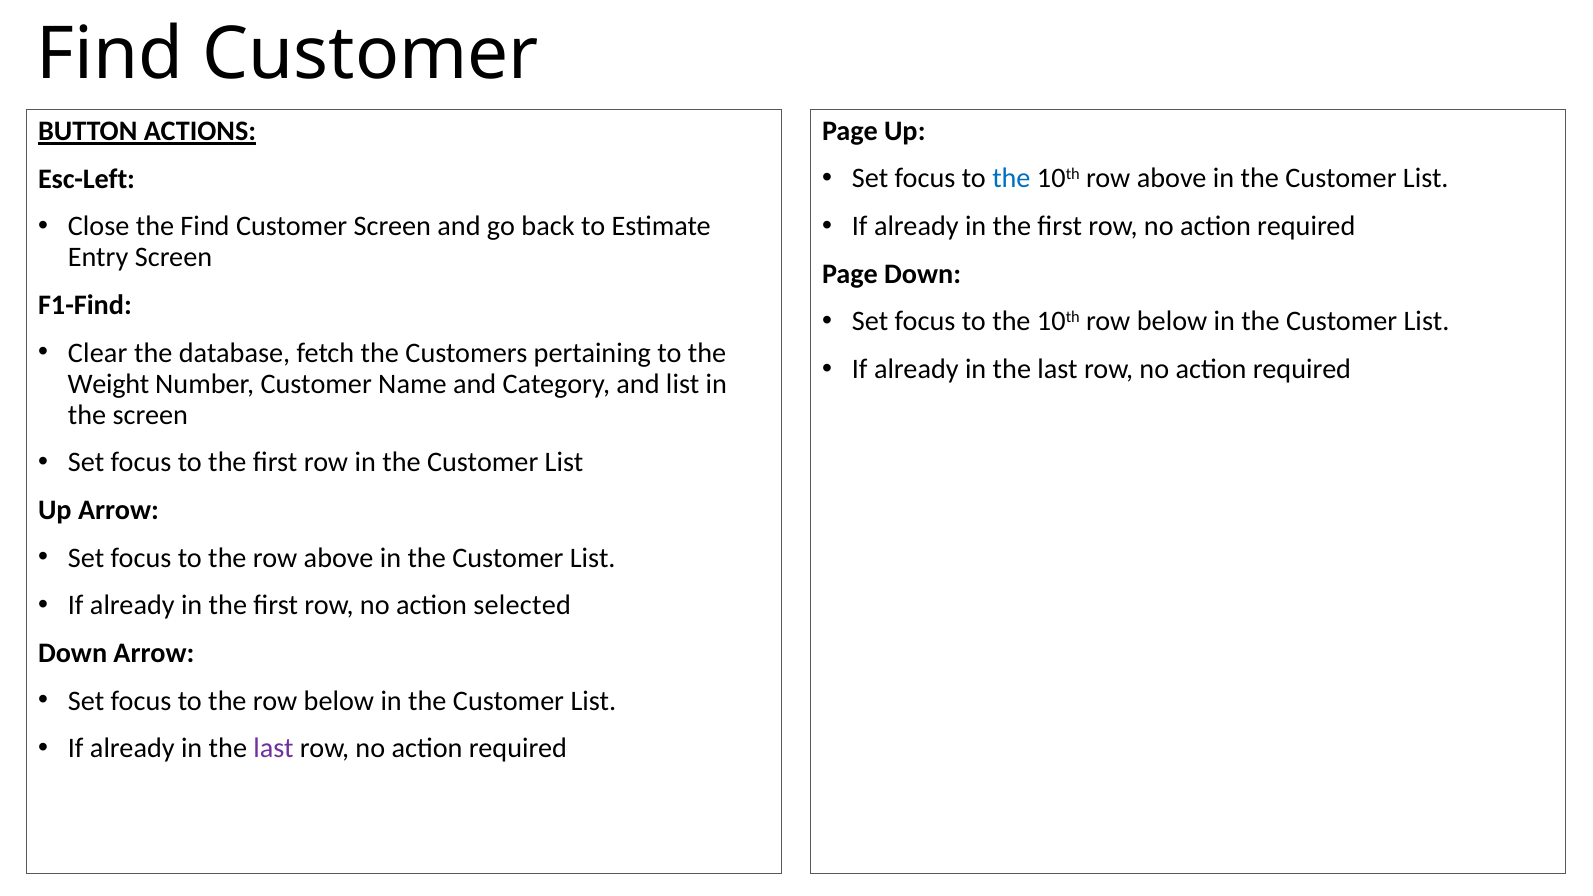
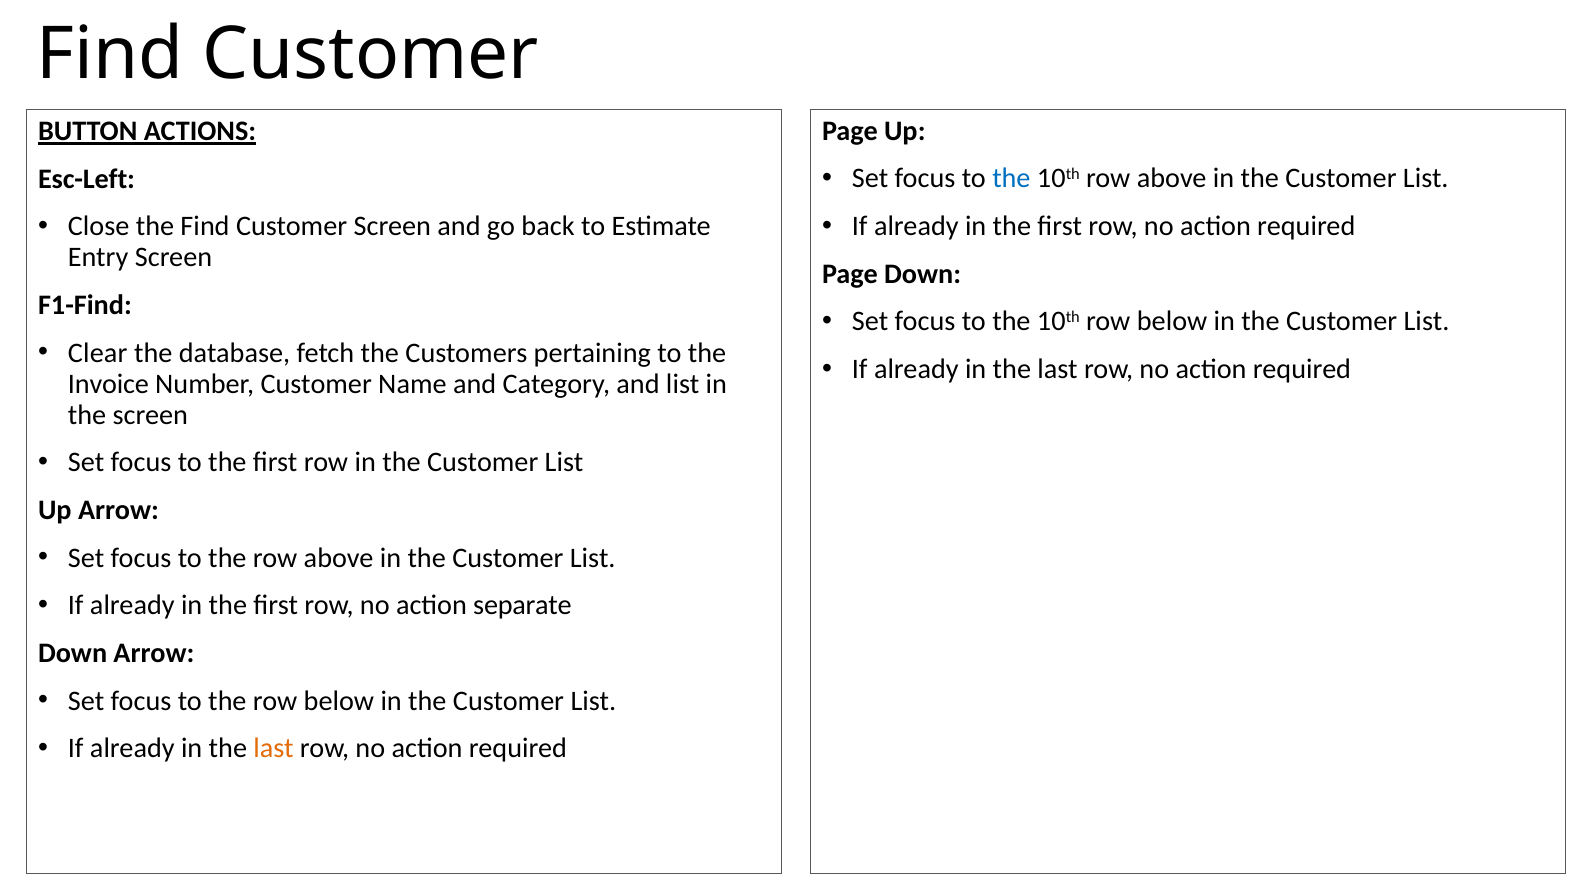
Weight: Weight -> Invoice
selected: selected -> separate
last at (274, 748) colour: purple -> orange
